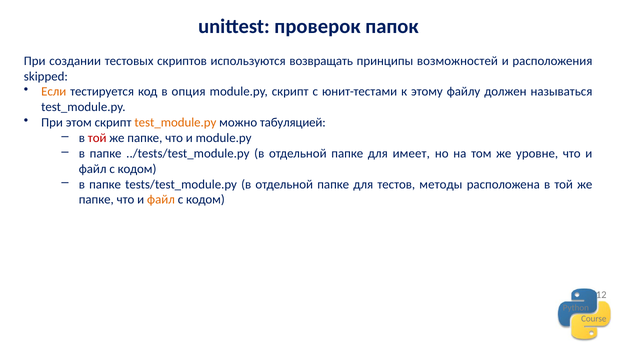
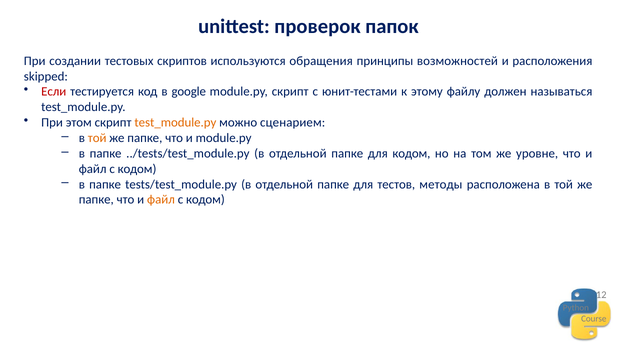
возвращать: возвращать -> обращения
Если colour: orange -> red
опция: опция -> google
табуляцией: табуляцией -> сценарием
той at (97, 138) colour: red -> orange
для имеет: имеет -> кодом
